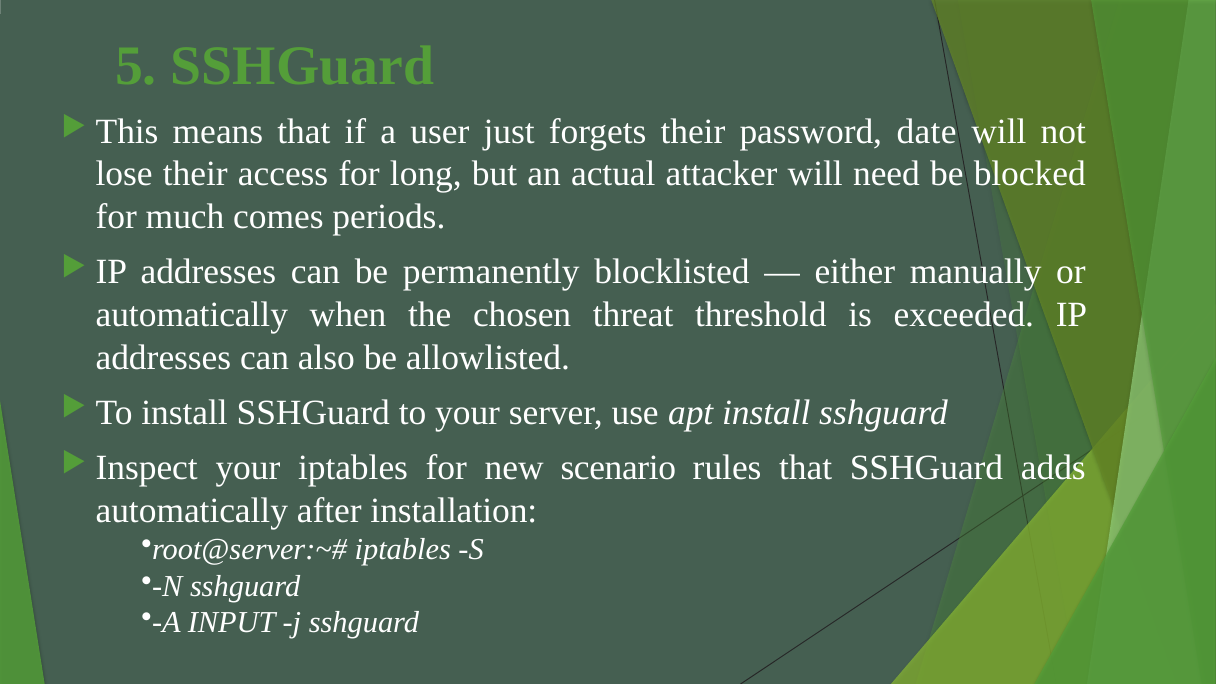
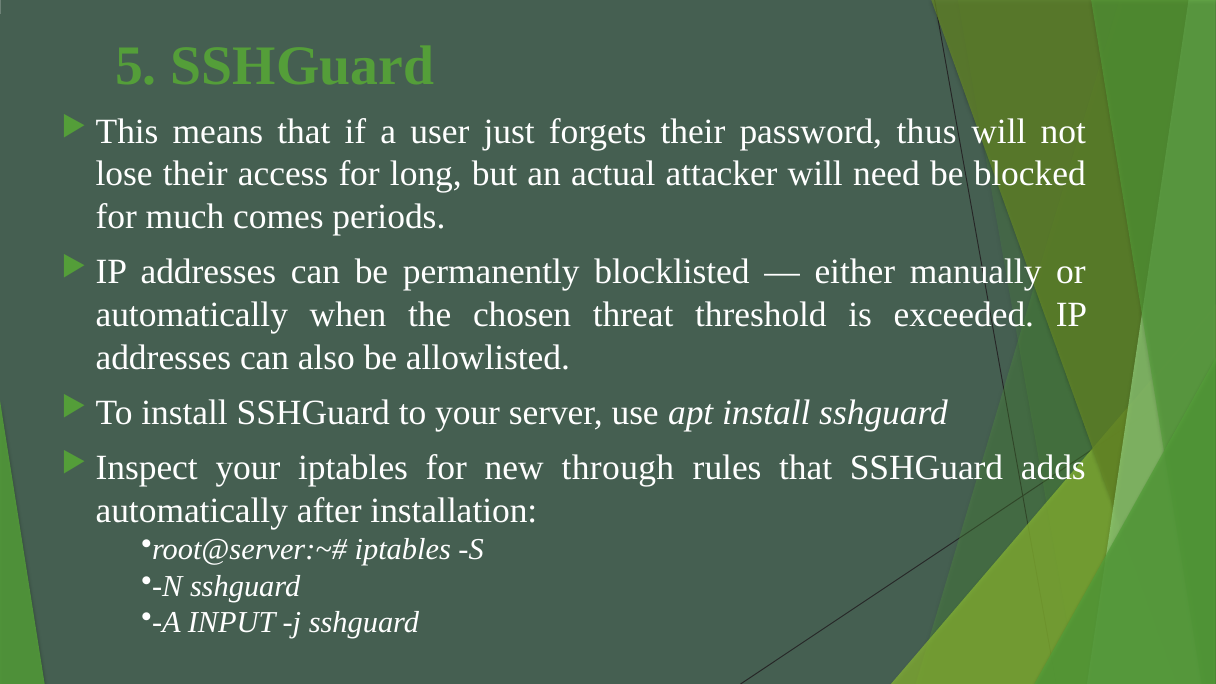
date: date -> thus
scenario: scenario -> through
